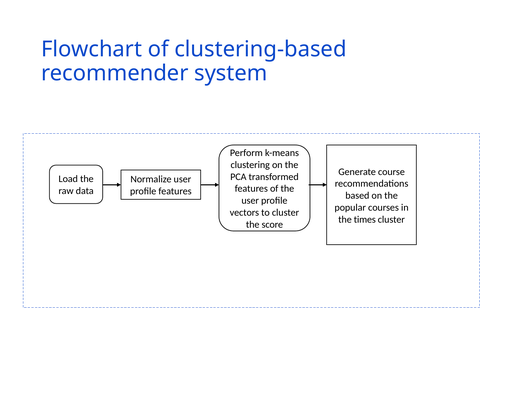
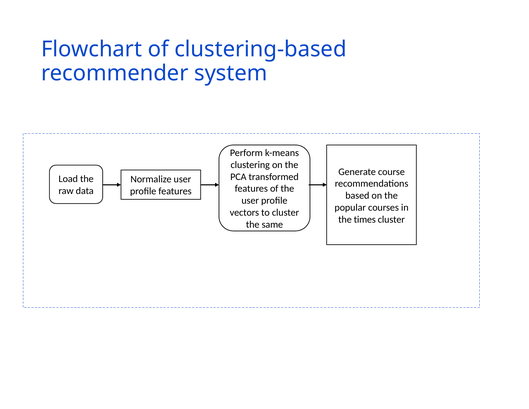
score: score -> same
